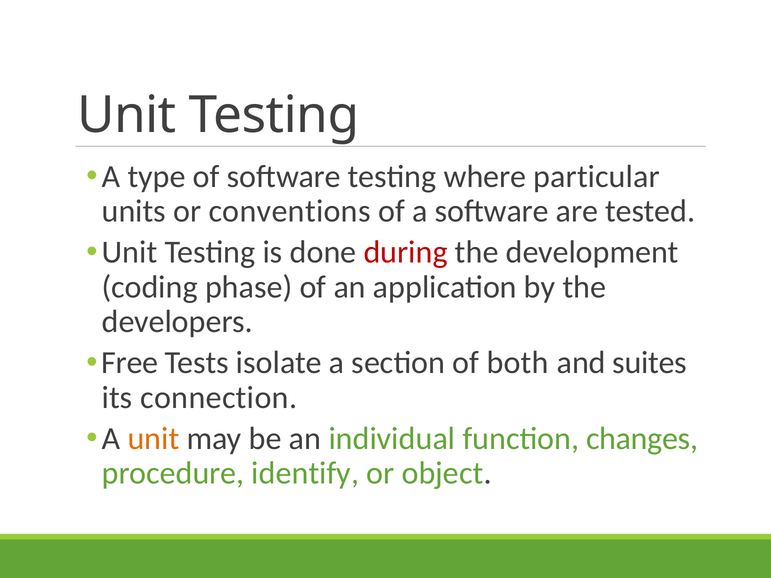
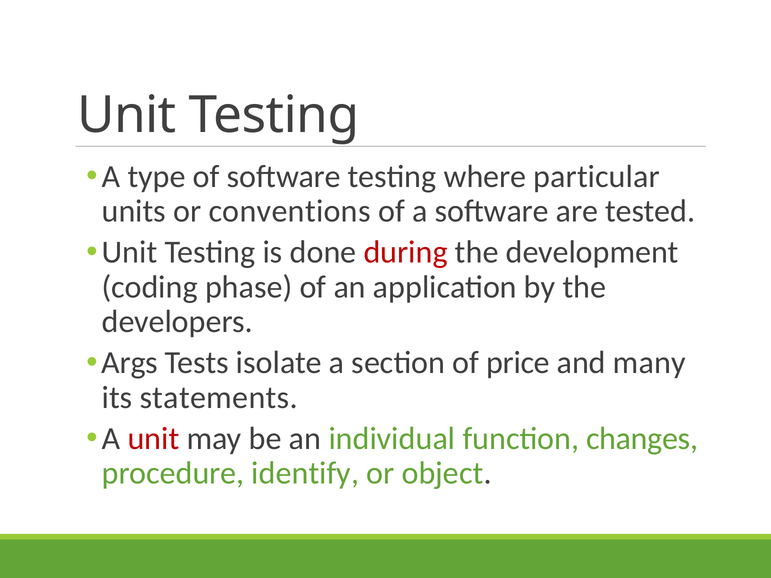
Free: Free -> Args
both: both -> price
suites: suites -> many
connection: connection -> statements
unit at (153, 439) colour: orange -> red
